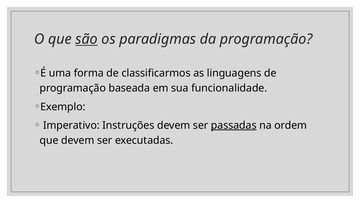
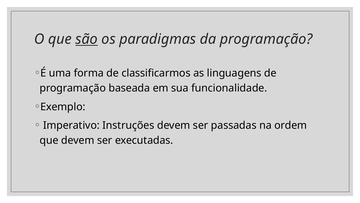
passadas underline: present -> none
